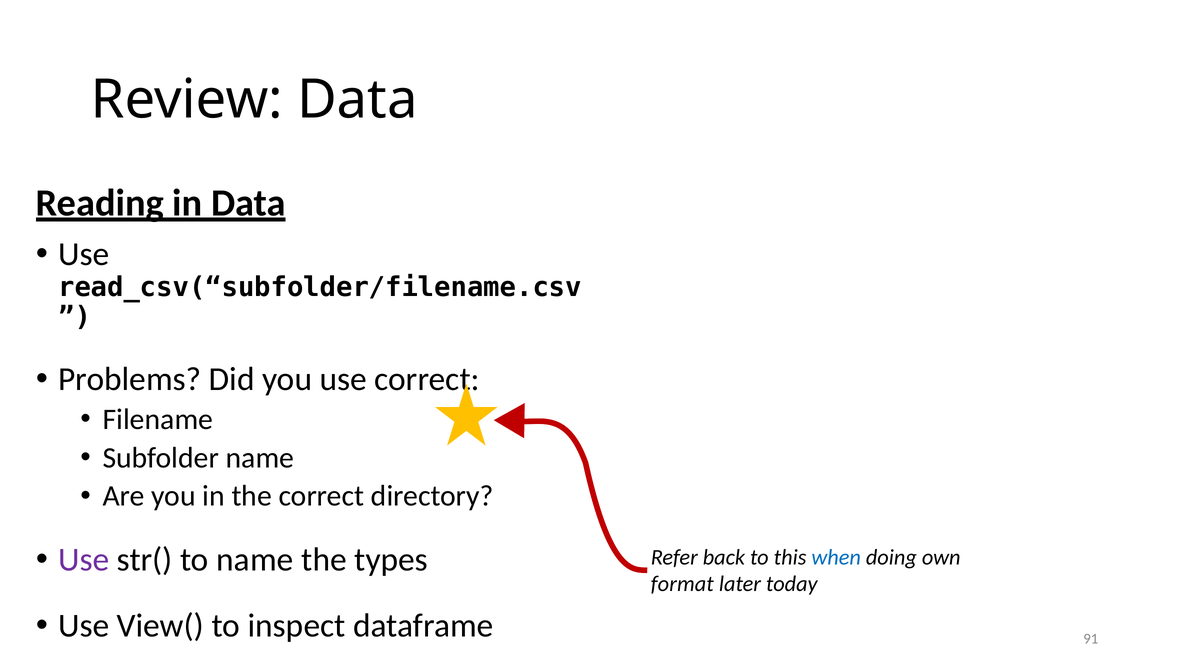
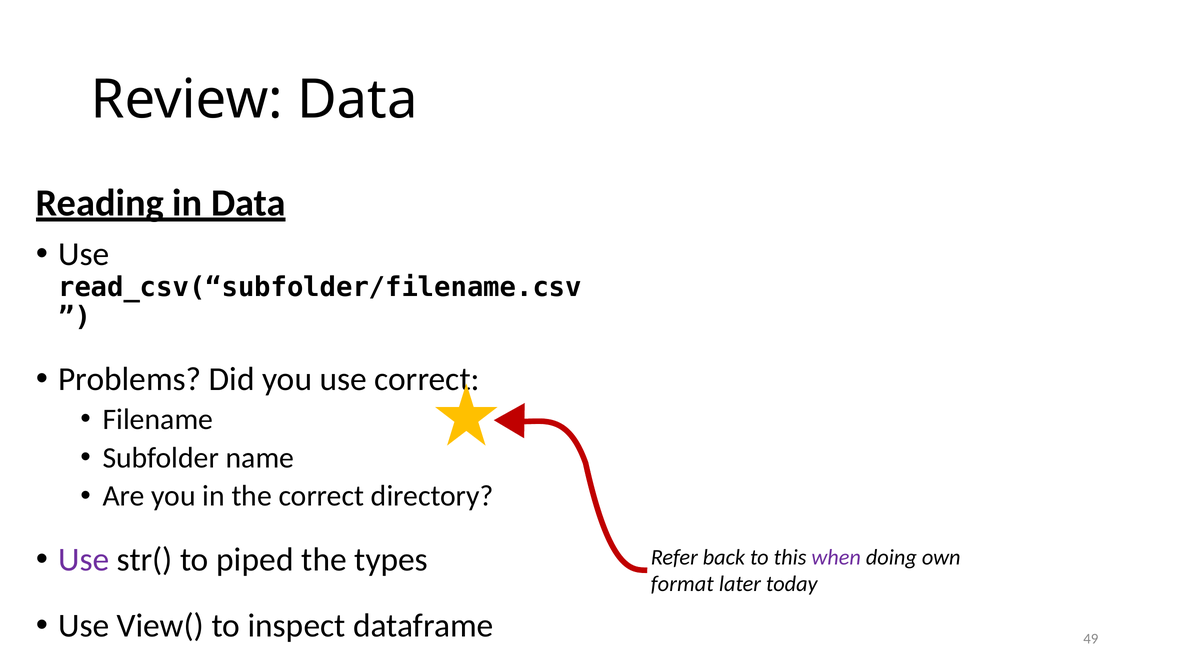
to name: name -> piped
when colour: blue -> purple
91: 91 -> 49
